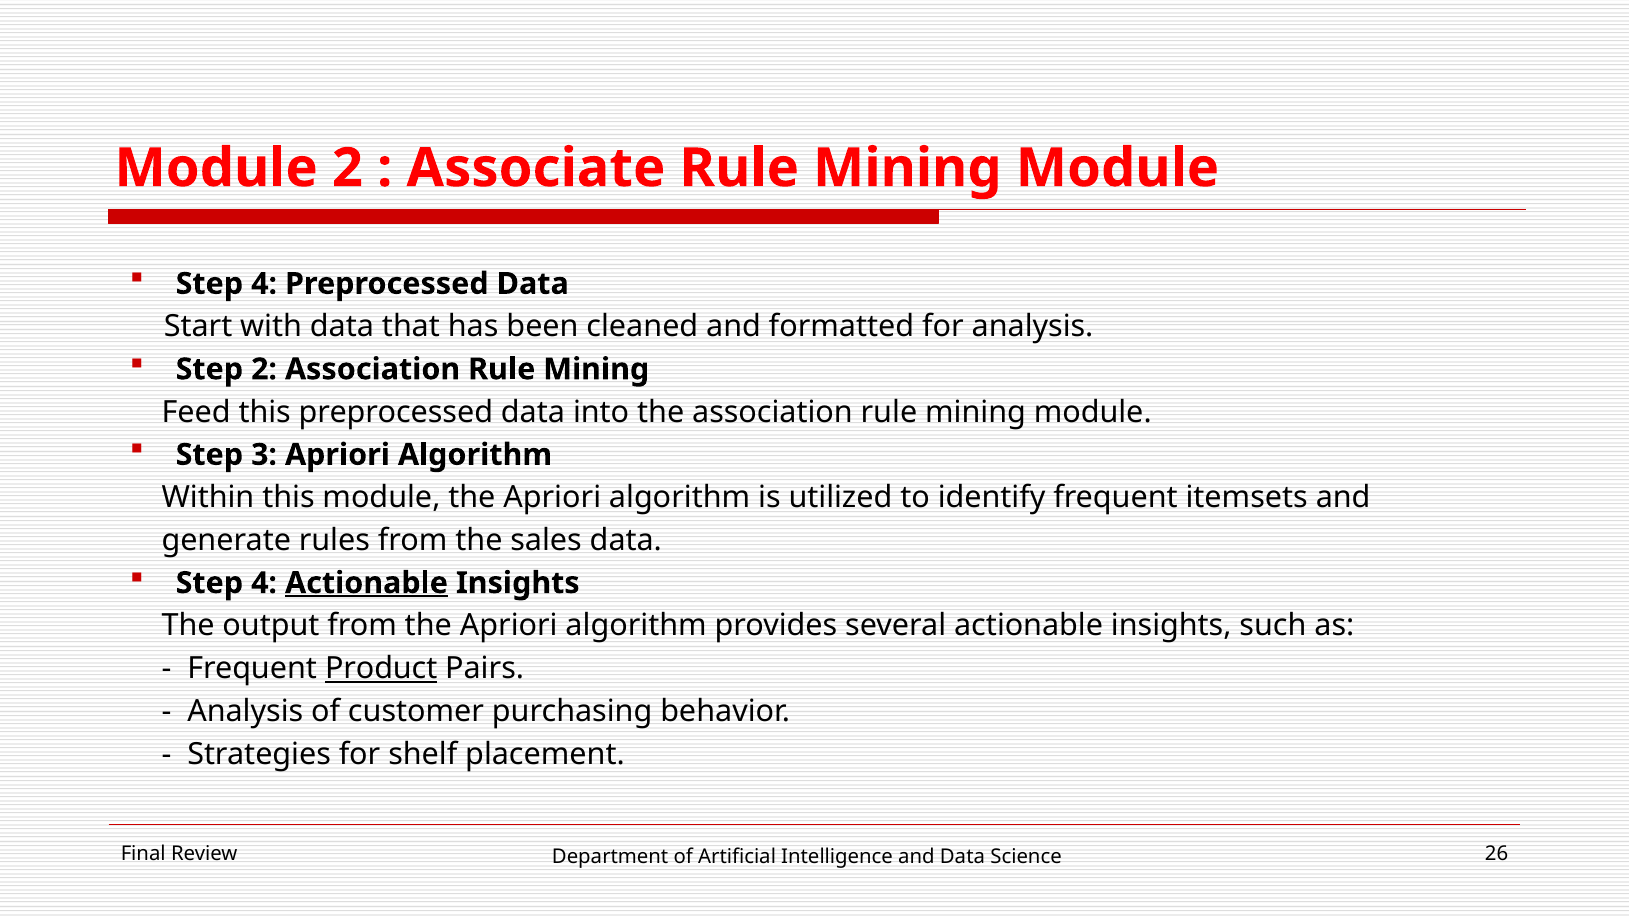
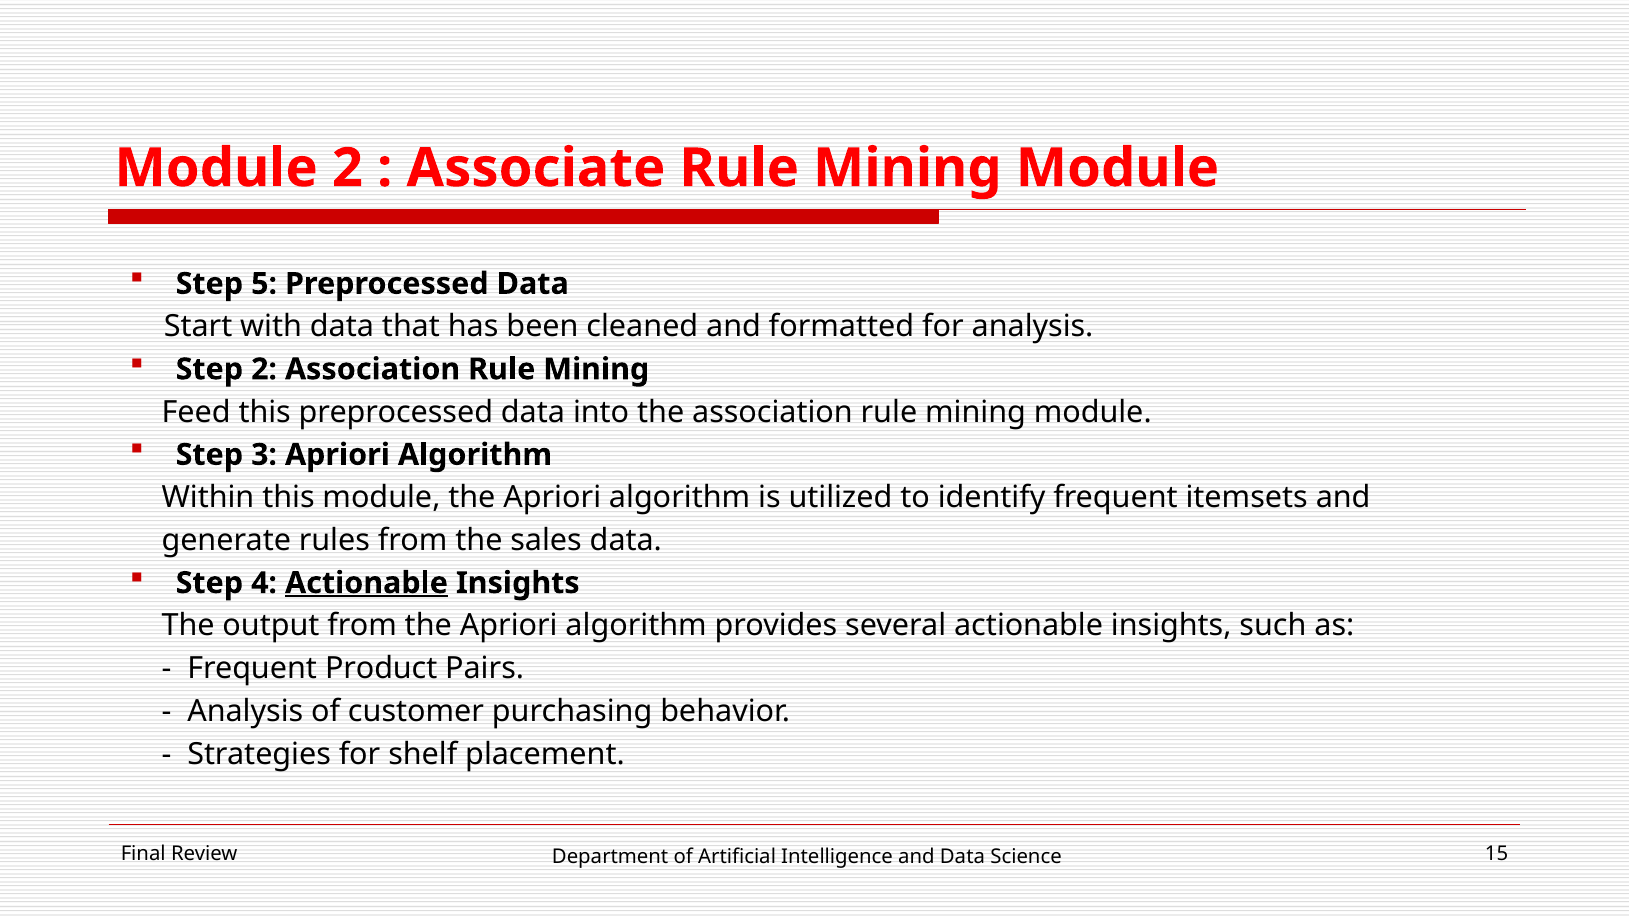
4 at (264, 284): 4 -> 5
Product underline: present -> none
26: 26 -> 15
